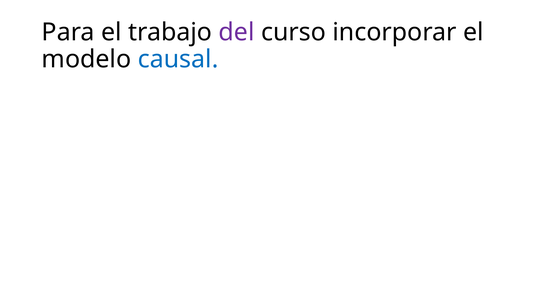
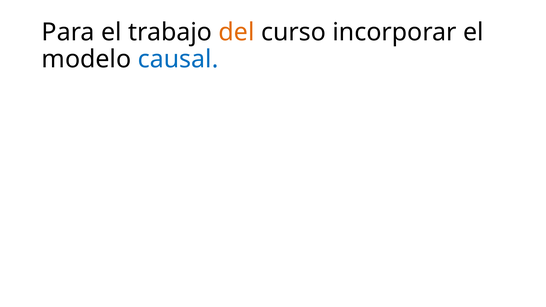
del colour: purple -> orange
